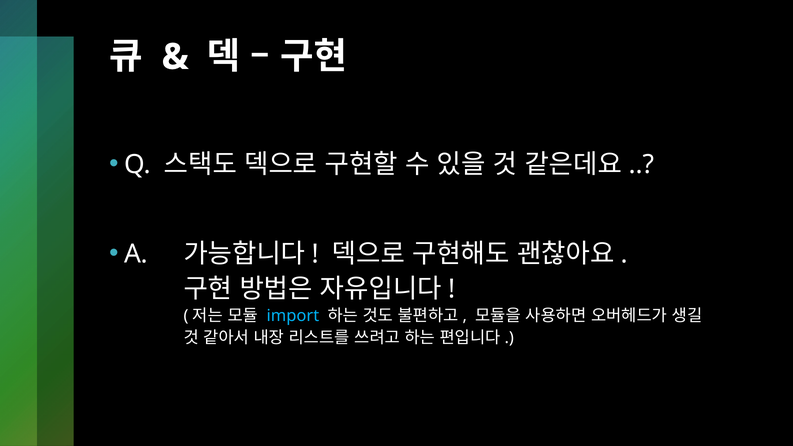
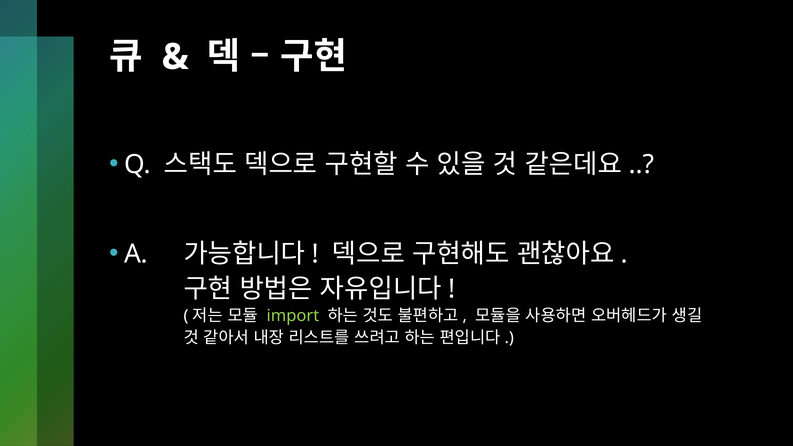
import colour: light blue -> light green
